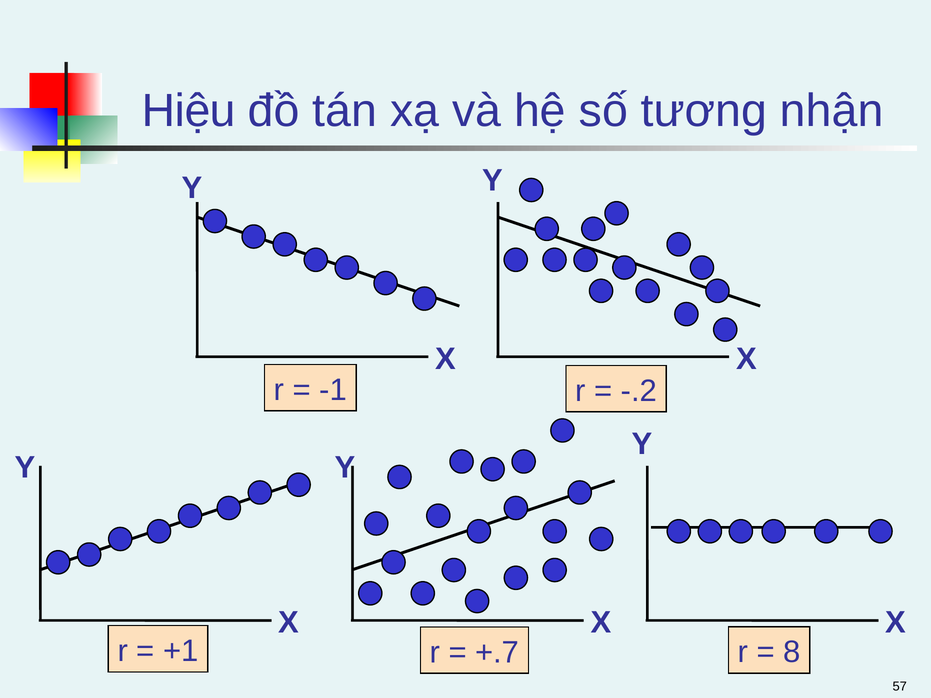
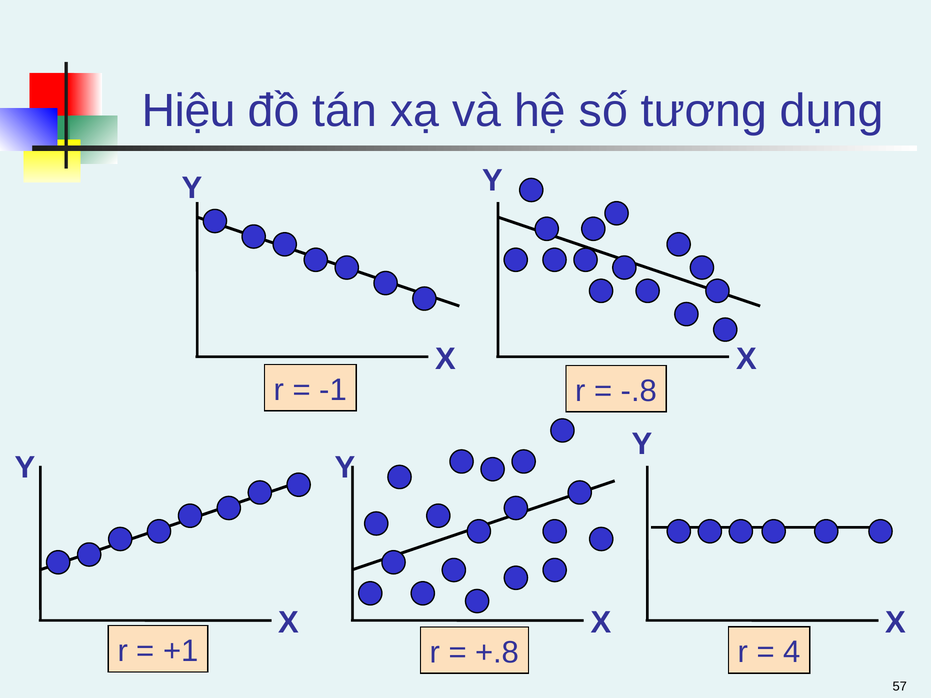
nhận: nhận -> dụng
-.2: -.2 -> -.8
8: 8 -> 4
+.7: +.7 -> +.8
